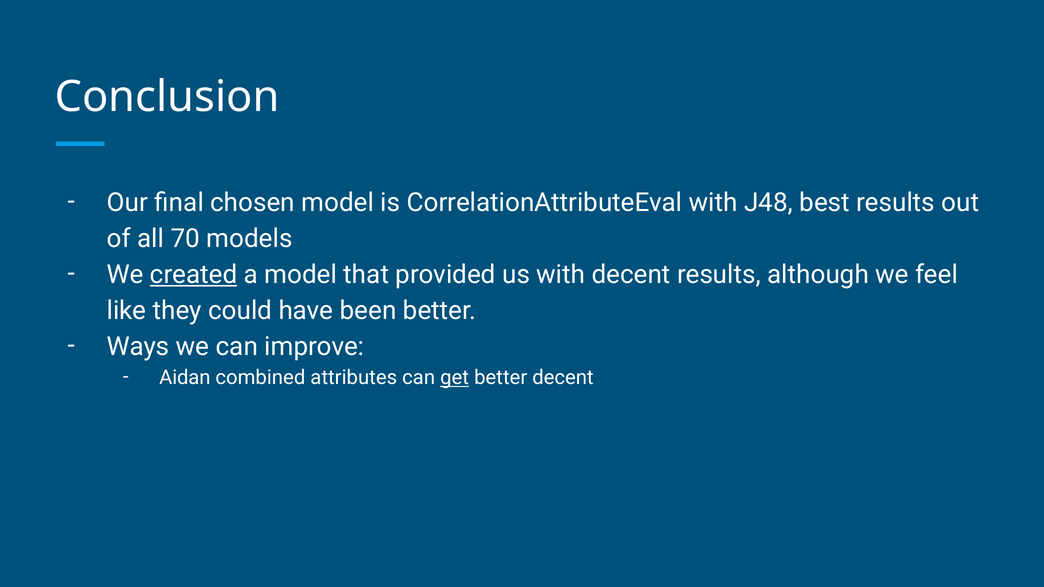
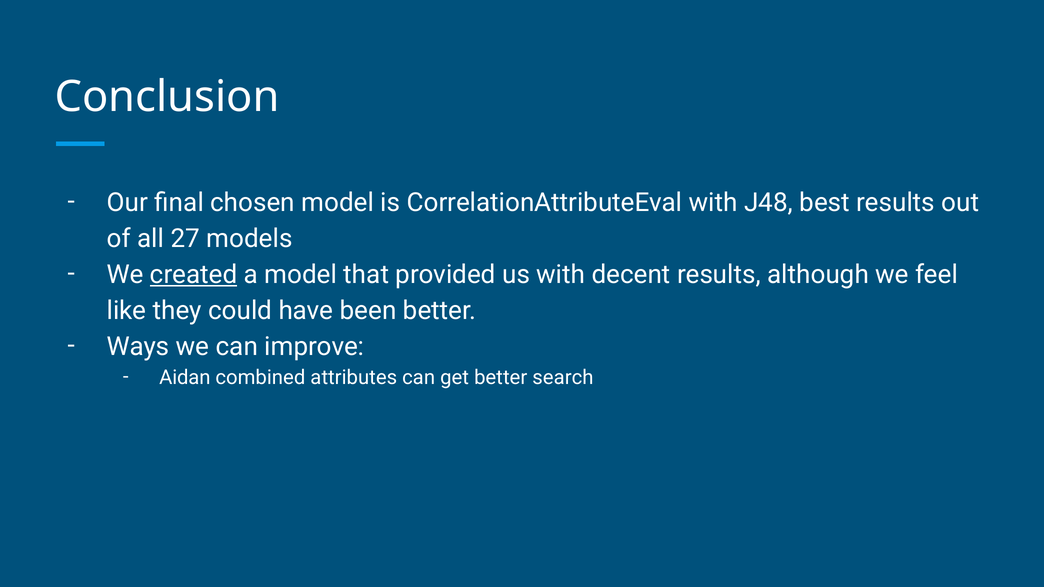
70: 70 -> 27
get underline: present -> none
better decent: decent -> search
